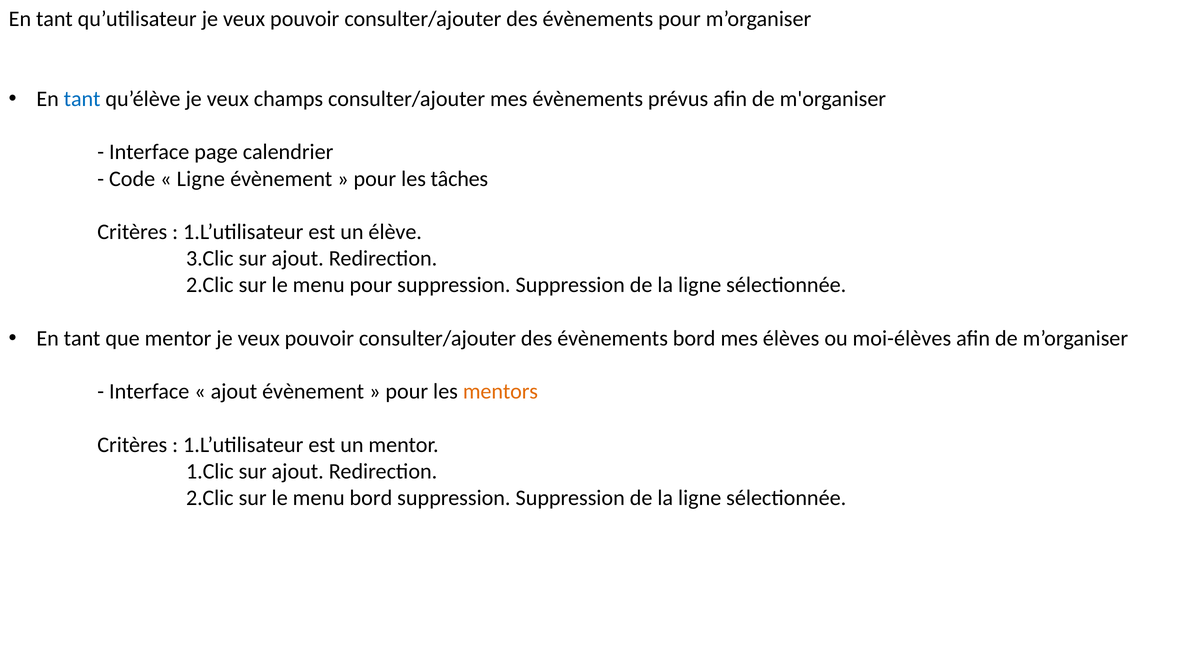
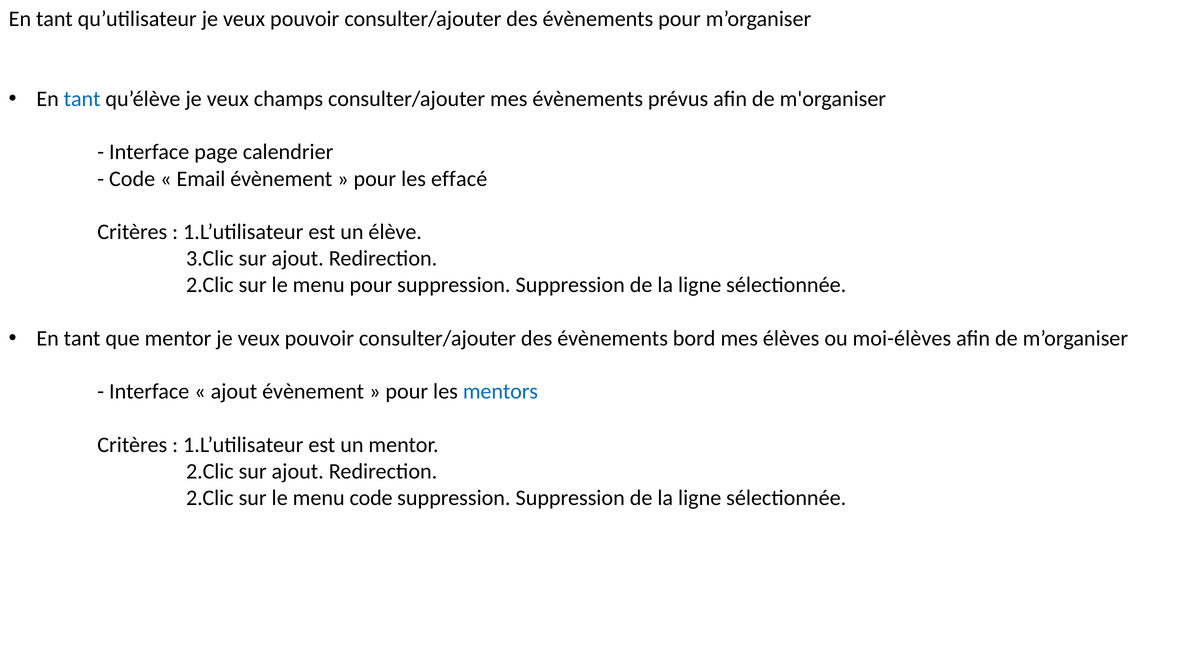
Ligne at (201, 179): Ligne -> Email
tâches: tâches -> effacé
mentors colour: orange -> blue
1.Clic at (210, 471): 1.Clic -> 2.Clic
menu bord: bord -> code
